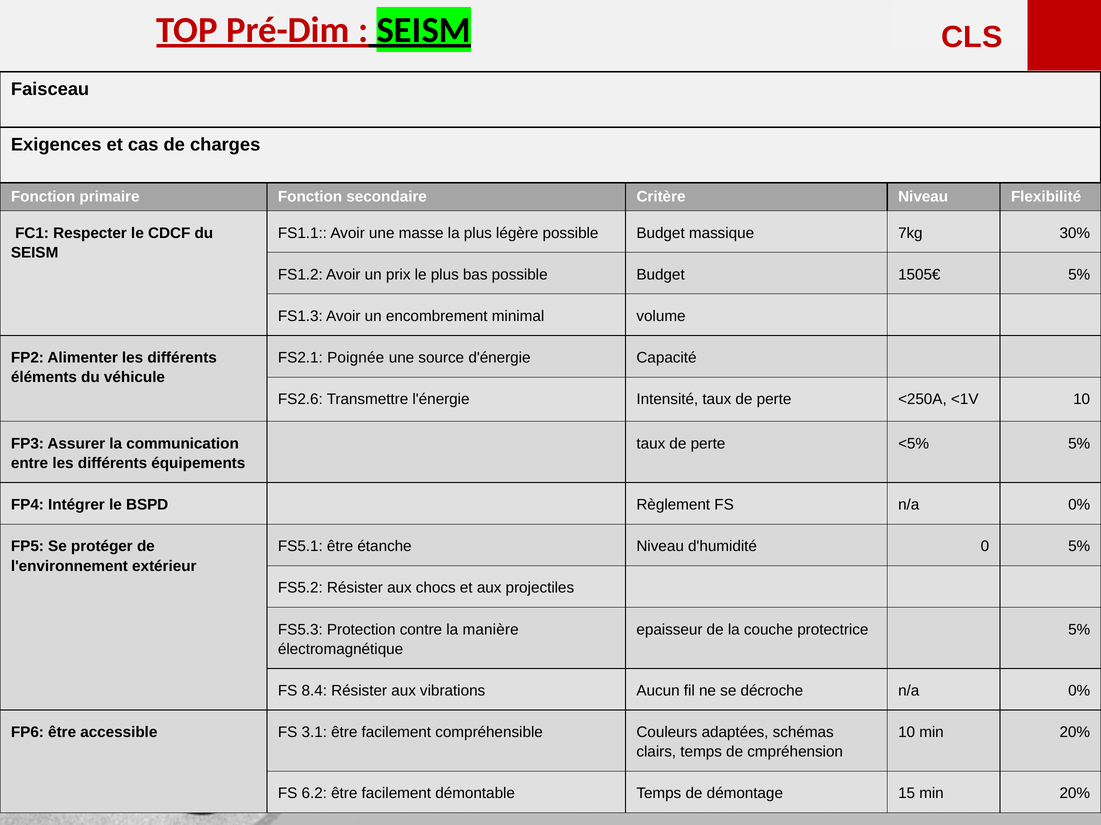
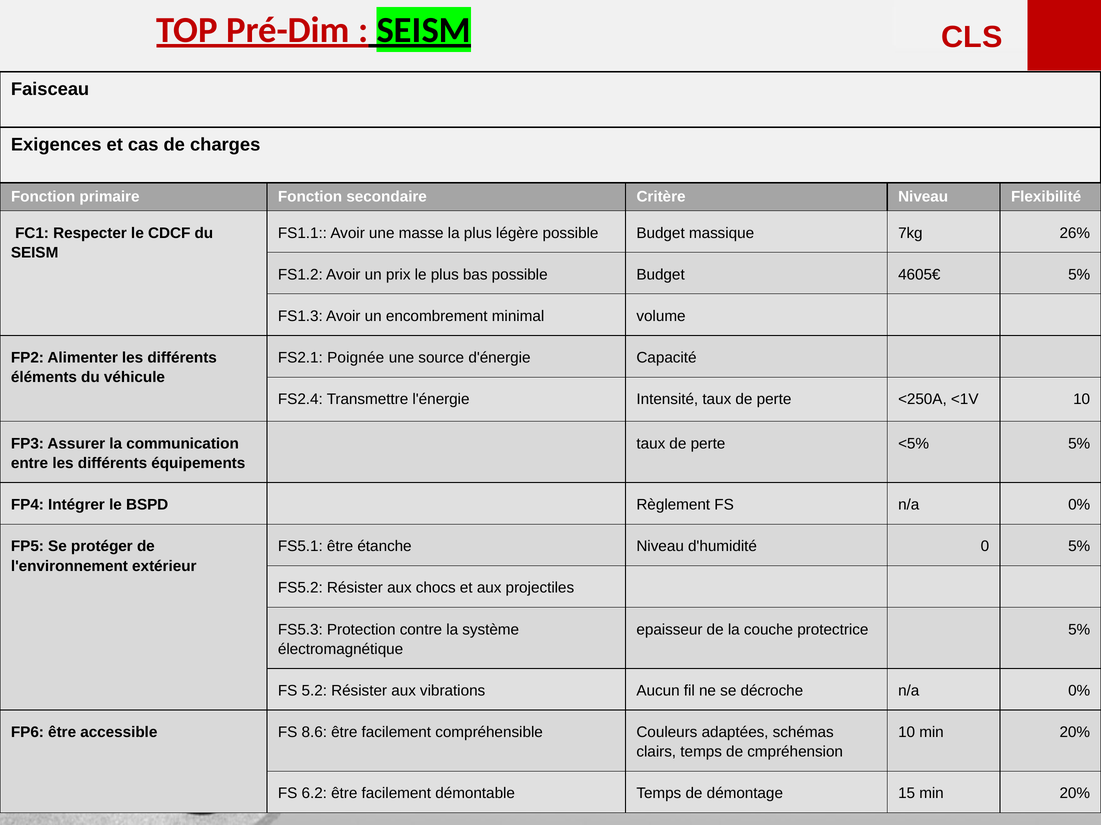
30%: 30% -> 26%
1505€: 1505€ -> 4605€
FS2.6: FS2.6 -> FS2.4
manière: manière -> système
8.4: 8.4 -> 5.2
3.1: 3.1 -> 8.6
